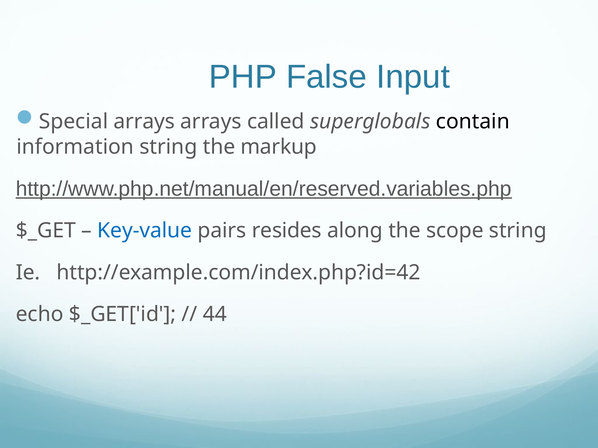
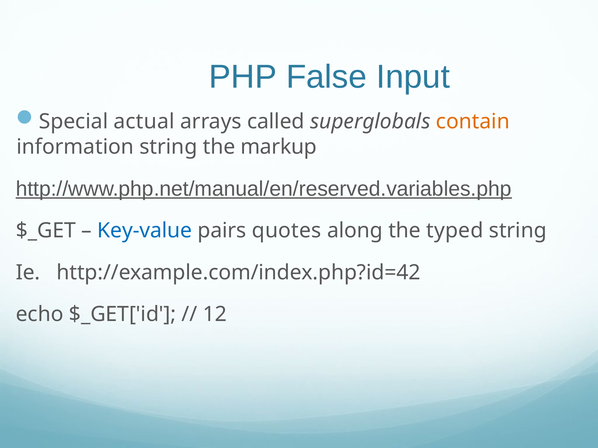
Special arrays: arrays -> actual
contain colour: black -> orange
resides: resides -> quotes
scope: scope -> typed
44: 44 -> 12
